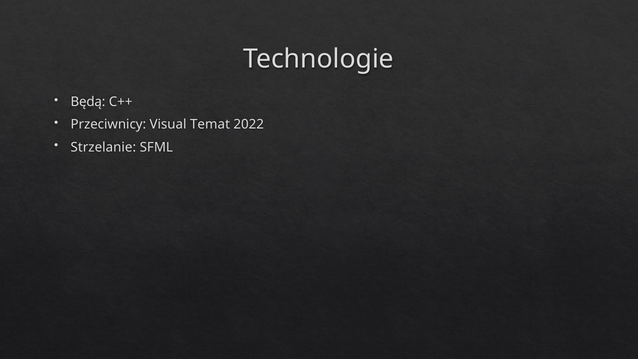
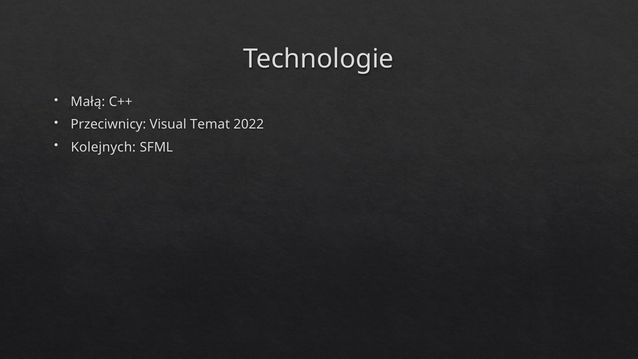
Będą: Będą -> Małą
Strzelanie: Strzelanie -> Kolejnych
